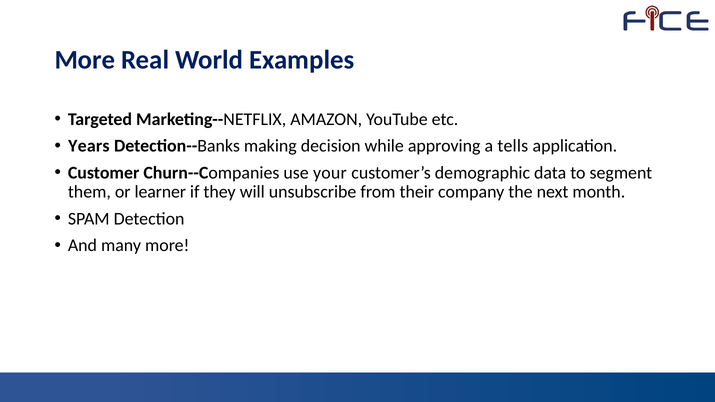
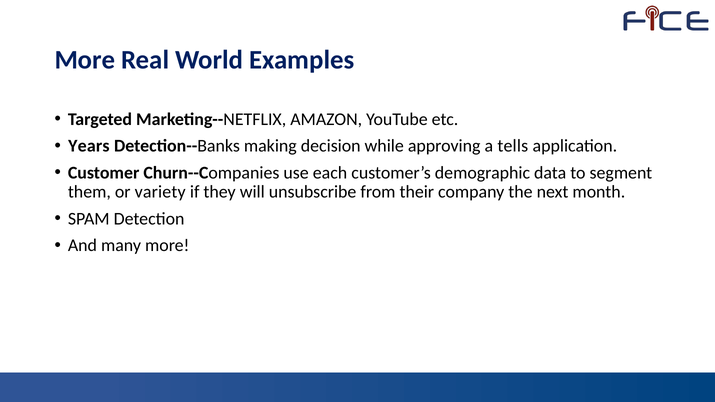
your: your -> each
learner: learner -> variety
